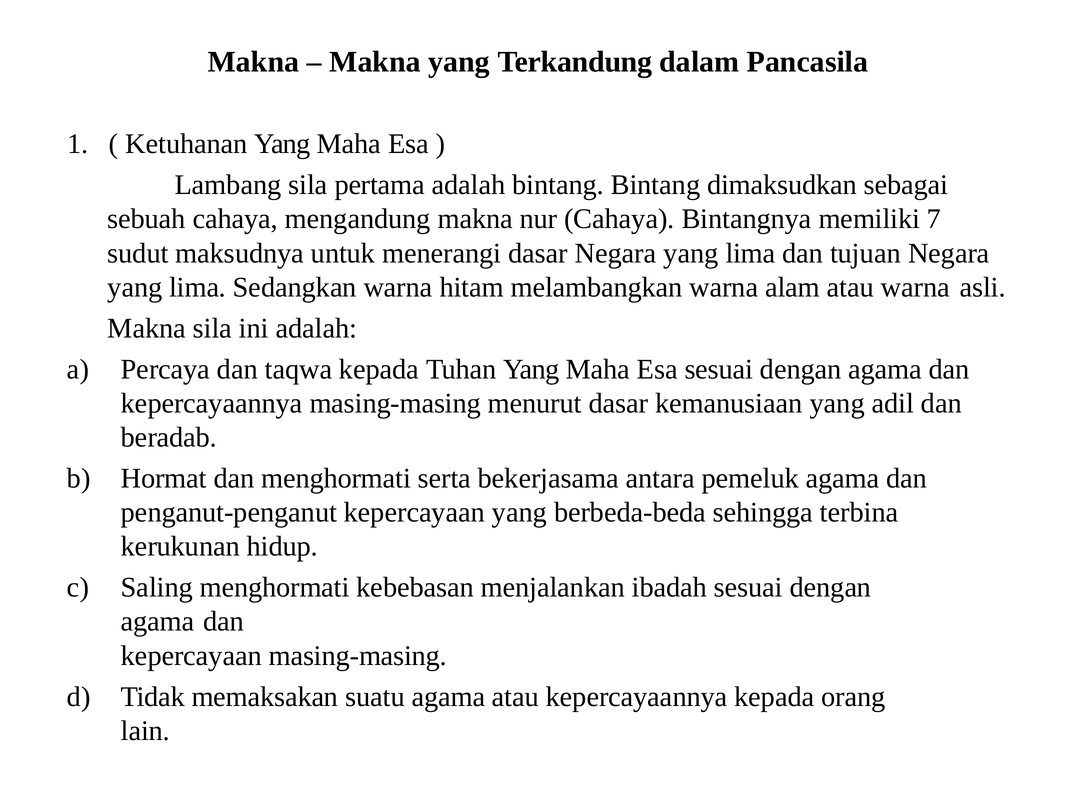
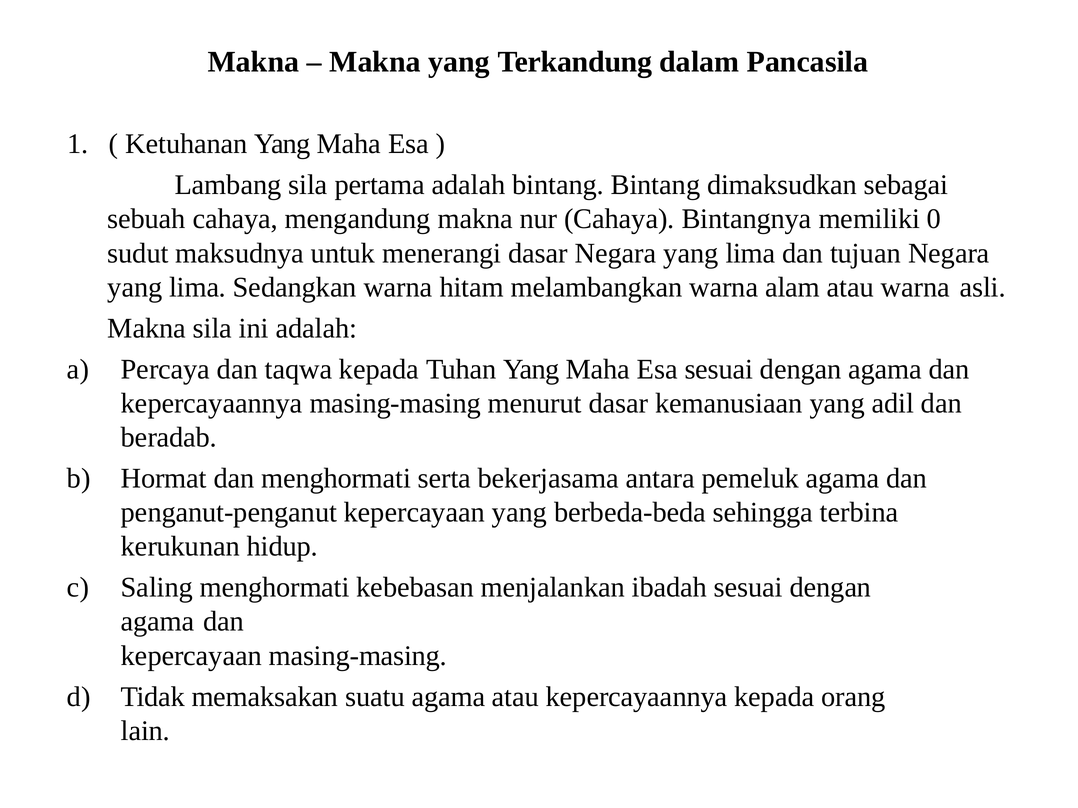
7: 7 -> 0
